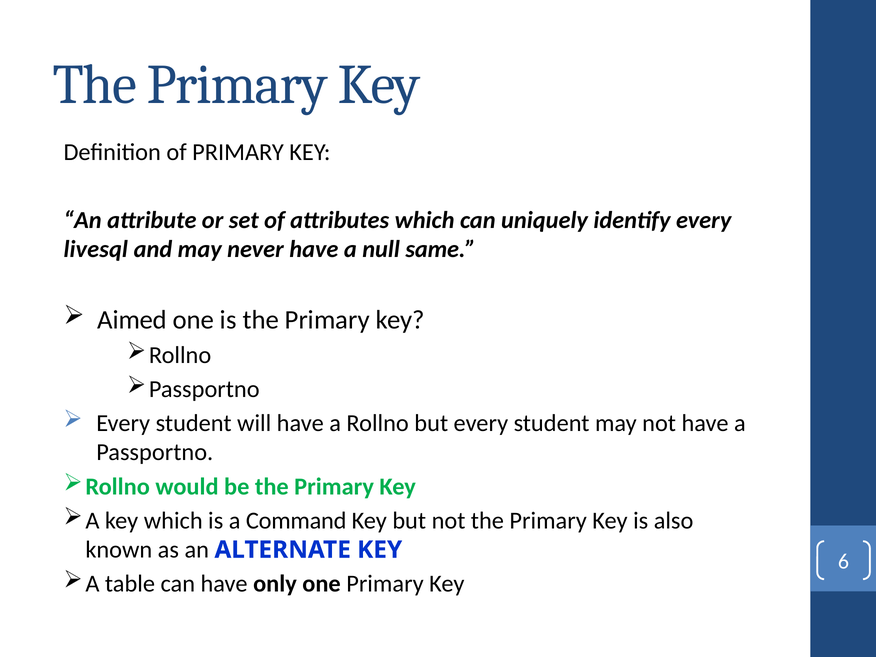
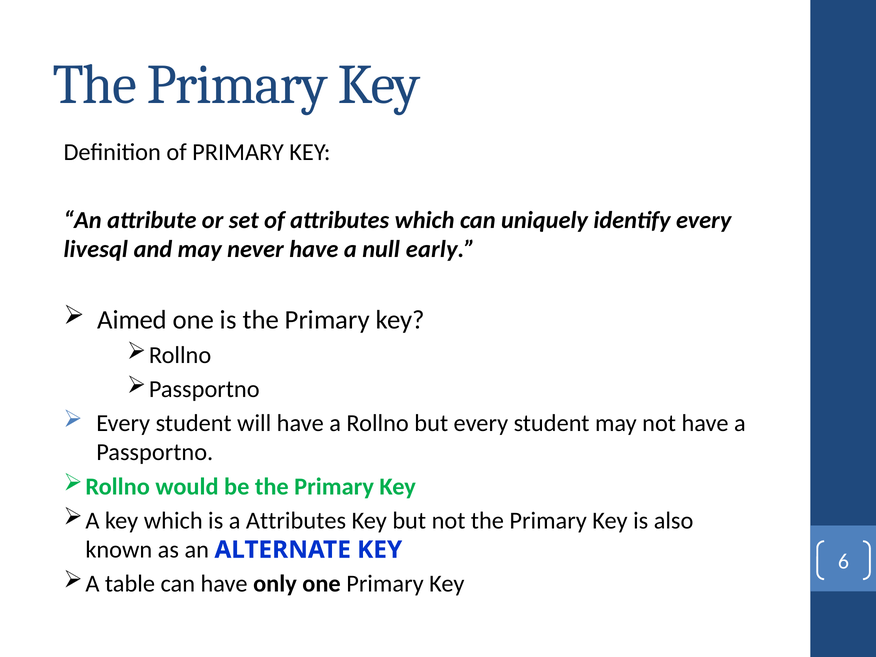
same: same -> early
a Command: Command -> Attributes
